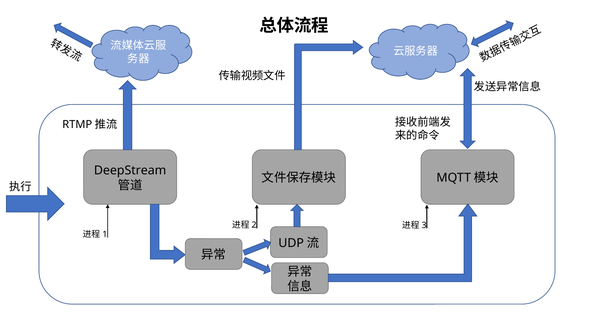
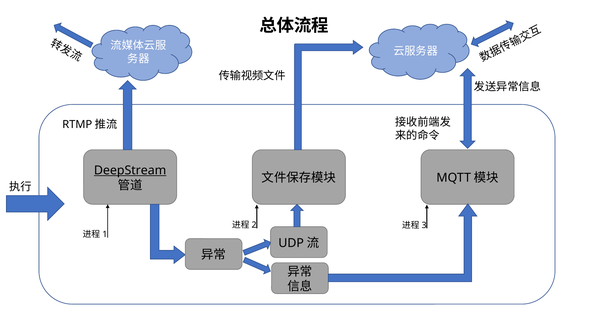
DeepStream underline: none -> present
